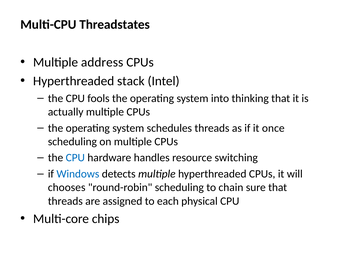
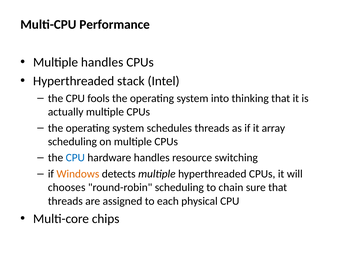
Threadstates: Threadstates -> Performance
Multiple address: address -> handles
once: once -> array
Windows colour: blue -> orange
